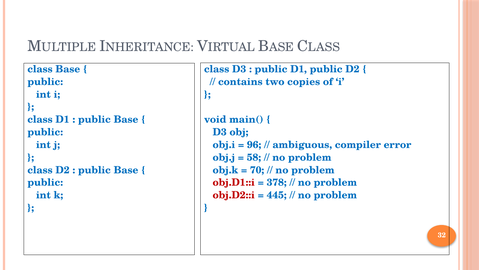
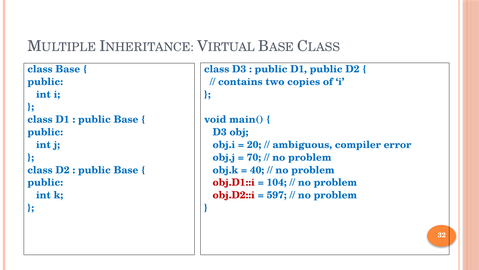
96: 96 -> 20
58: 58 -> 70
70: 70 -> 40
378: 378 -> 104
445: 445 -> 597
